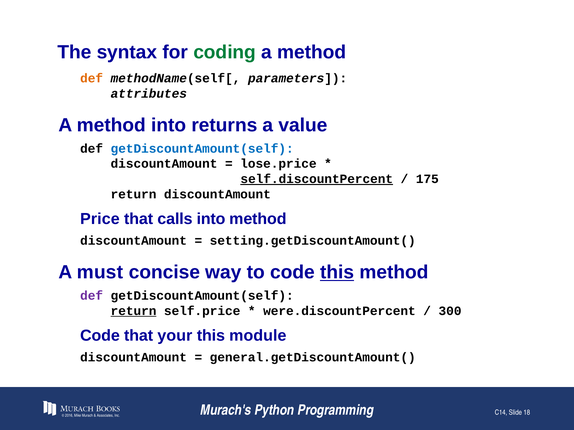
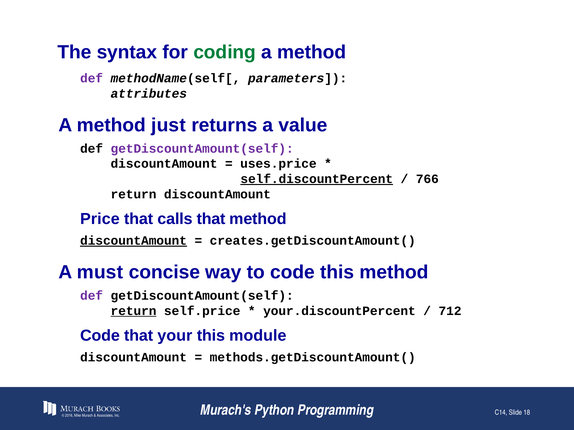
def at (92, 78) colour: orange -> purple
method into: into -> just
getDiscountAmount(self at (202, 149) colour: blue -> purple
lose.price: lose.price -> uses.price
175: 175 -> 766
calls into: into -> that
discountAmount at (134, 241) underline: none -> present
setting.getDiscountAmount(: setting.getDiscountAmount( -> creates.getDiscountAmount(
this at (337, 273) underline: present -> none
were.discountPercent: were.discountPercent -> your.discountPercent
300: 300 -> 712
general.getDiscountAmount(: general.getDiscountAmount( -> methods.getDiscountAmount(
